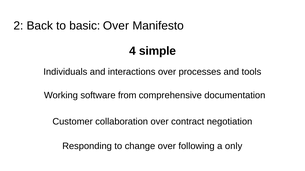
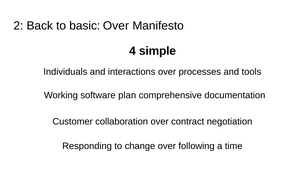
from: from -> plan
only: only -> time
